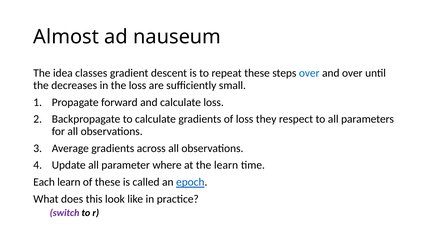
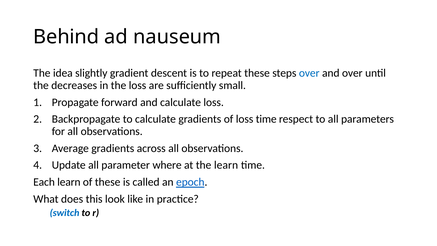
Almost: Almost -> Behind
classes: classes -> slightly
loss they: they -> time
switch colour: purple -> blue
